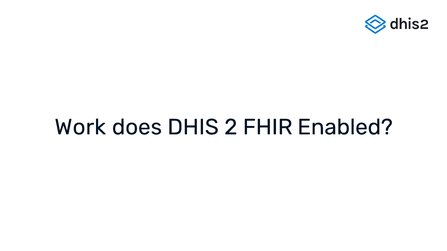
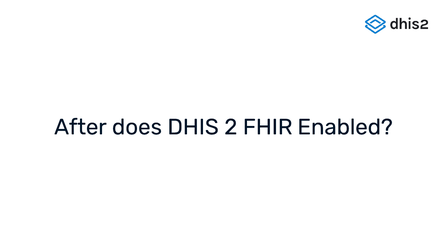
Work: Work -> After
